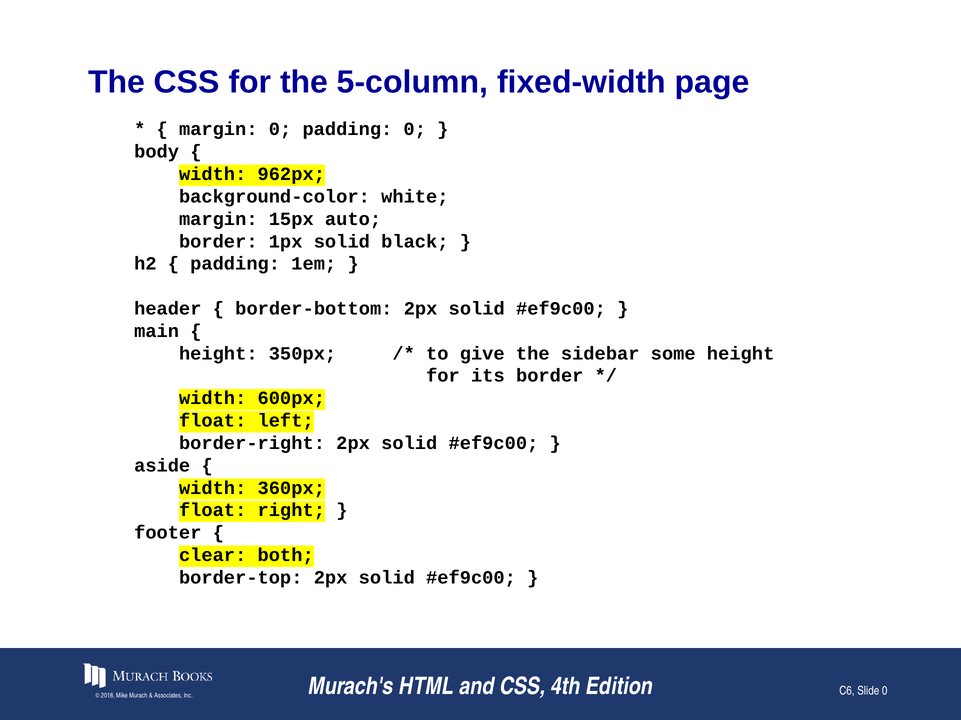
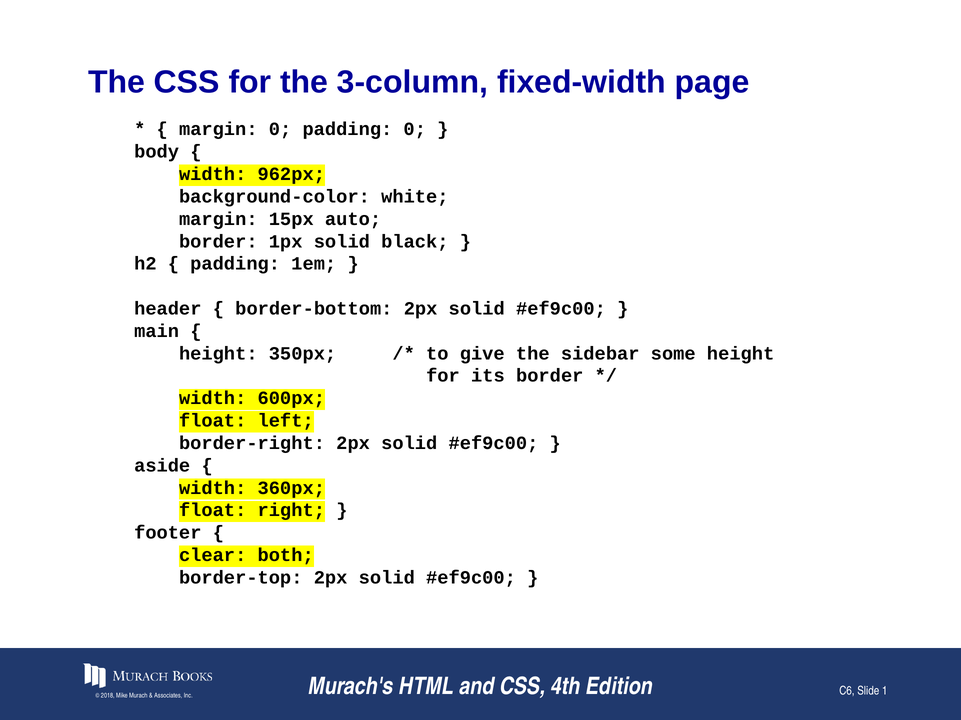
5-column: 5-column -> 3-column
Slide 0: 0 -> 1
